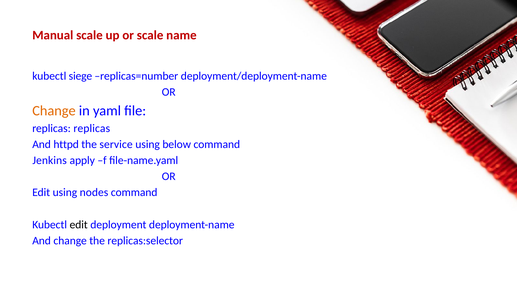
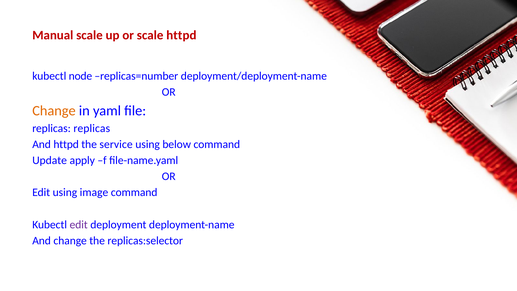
scale name: name -> httpd
siege: siege -> node
Jenkins: Jenkins -> Update
nodes: nodes -> image
edit at (79, 225) colour: black -> purple
